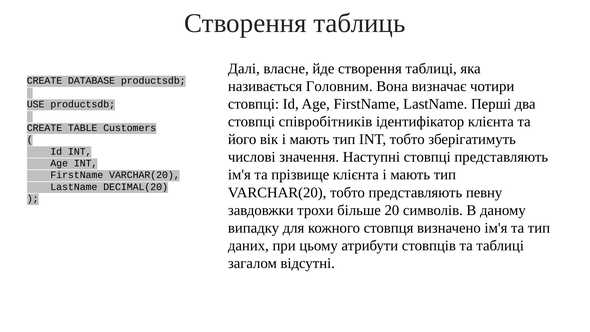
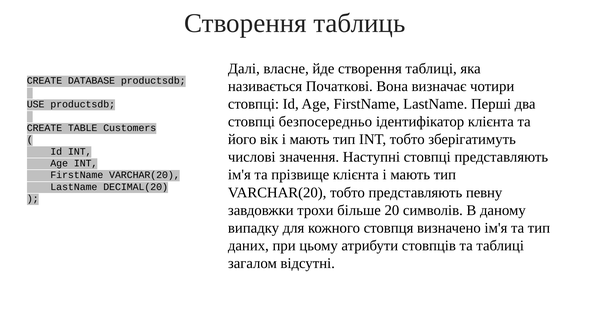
Головним: Головним -> Початкові
співробітників: співробітників -> безпосередньо
